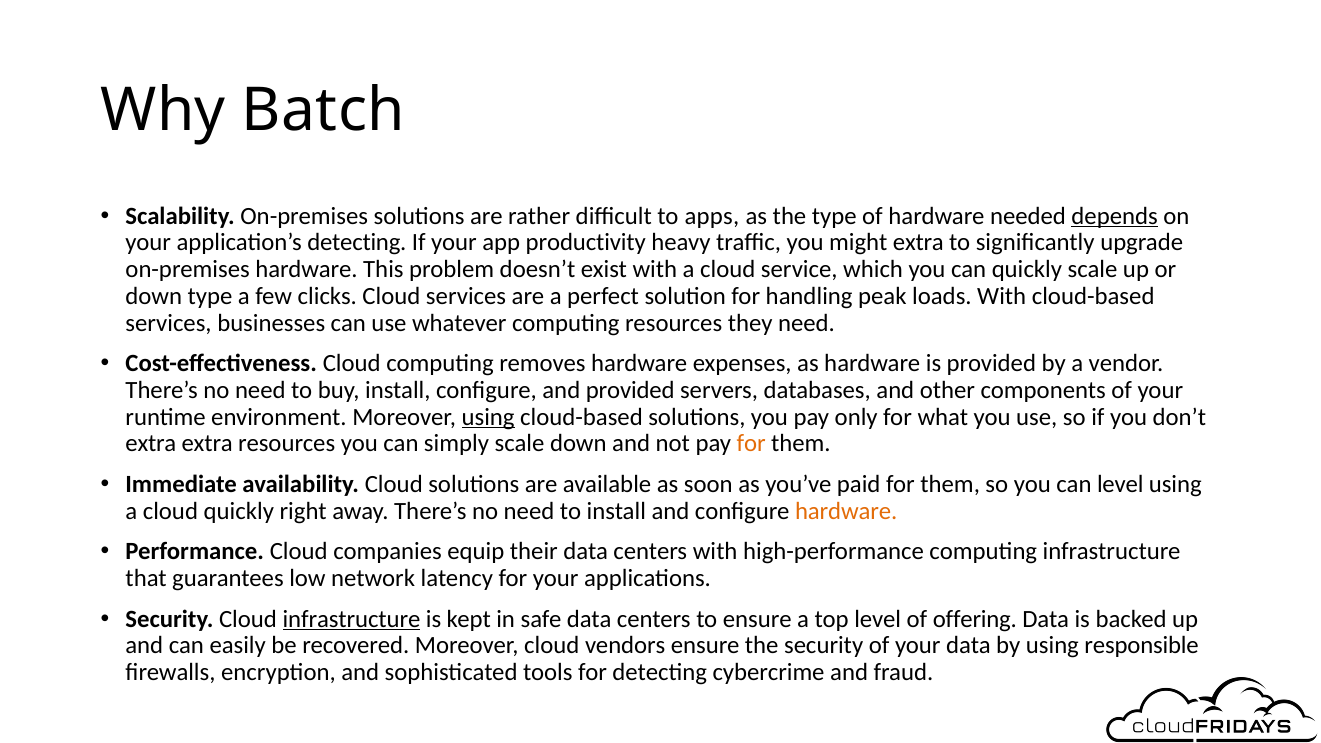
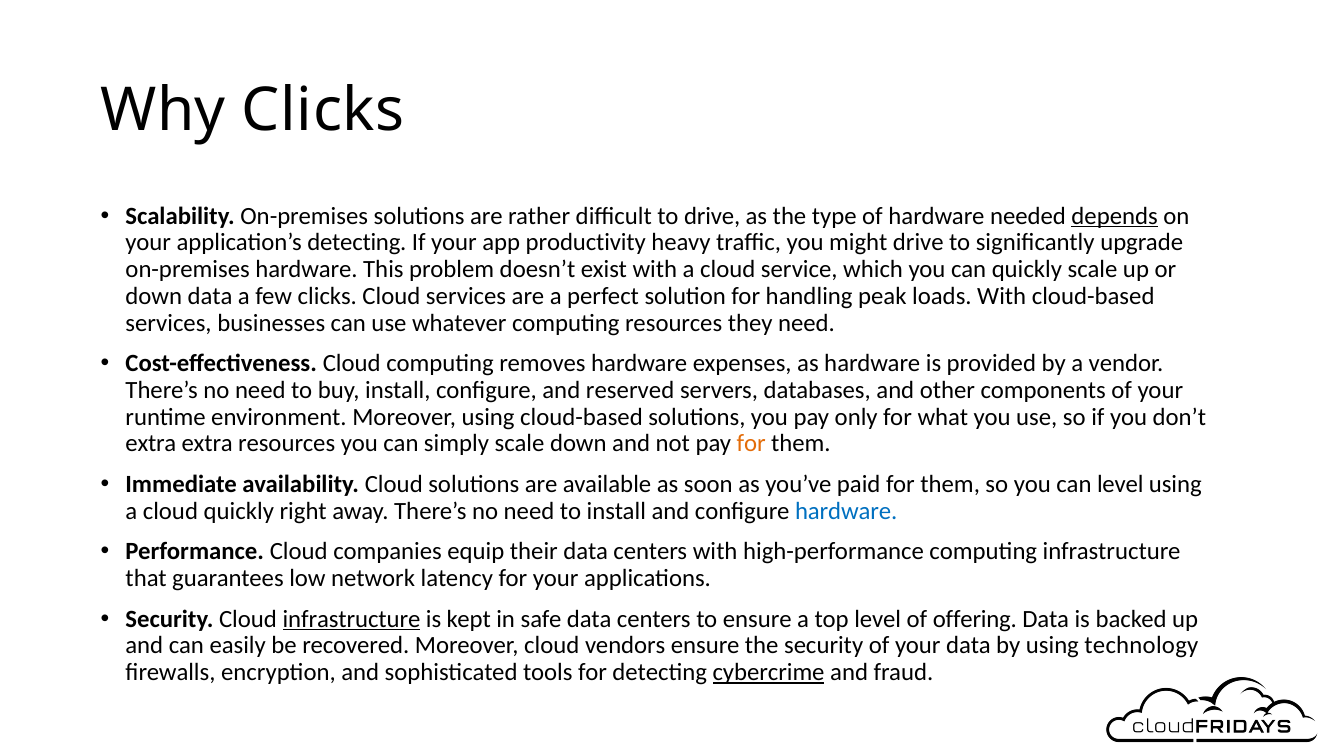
Why Batch: Batch -> Clicks
to apps: apps -> drive
might extra: extra -> drive
down type: type -> data
and provided: provided -> reserved
using at (488, 417) underline: present -> none
hardware at (846, 511) colour: orange -> blue
responsible: responsible -> technology
cybercrime underline: none -> present
